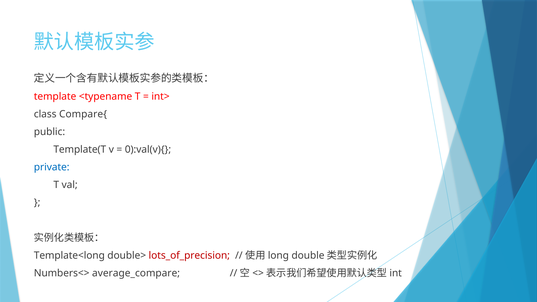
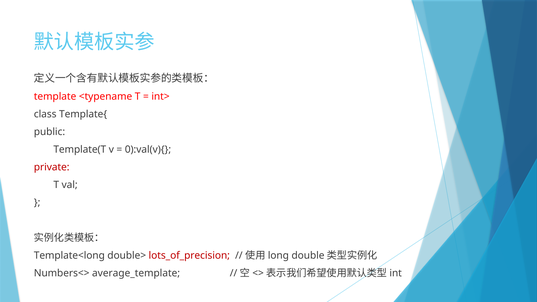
Compare{: Compare{ -> Template{
private colour: blue -> red
average_compare: average_compare -> average_template
